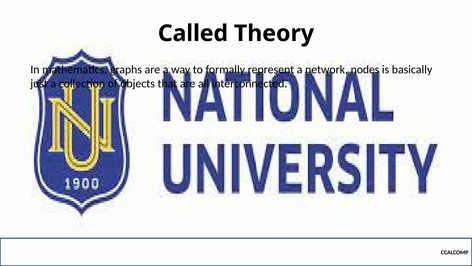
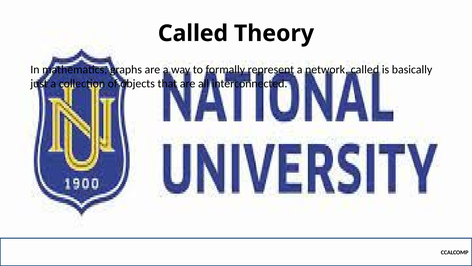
network nodes: nodes -> called
